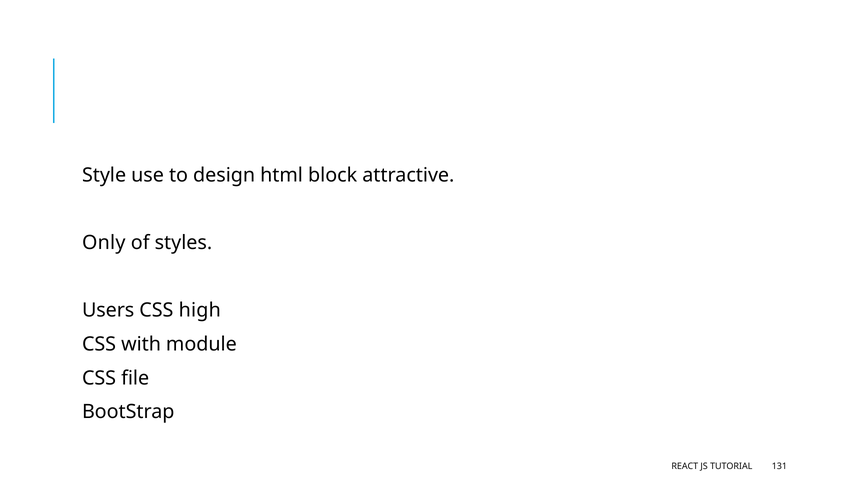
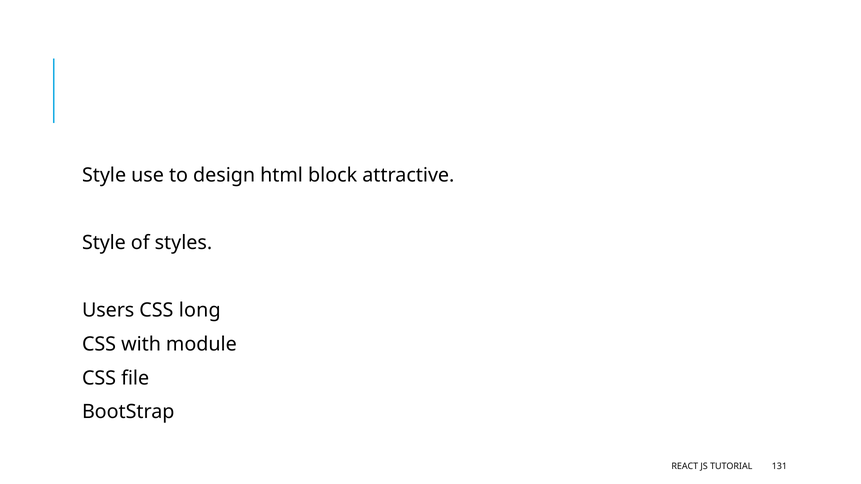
Only at (104, 243): Only -> Style
high: high -> long
